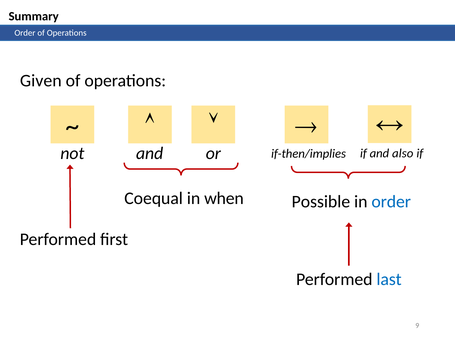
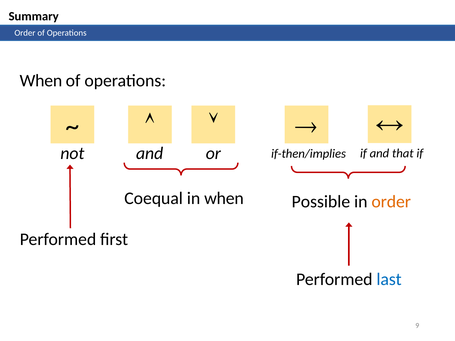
Given at (41, 81): Given -> When
also: also -> that
order at (391, 202) colour: blue -> orange
